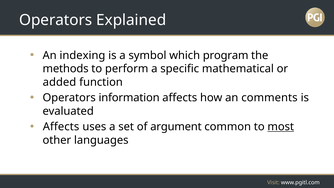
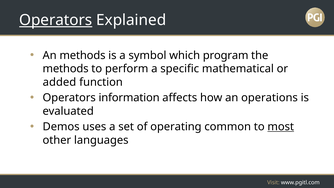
Operators at (56, 20) underline: none -> present
An indexing: indexing -> methods
comments: comments -> operations
Affects at (61, 127): Affects -> Demos
argument: argument -> operating
